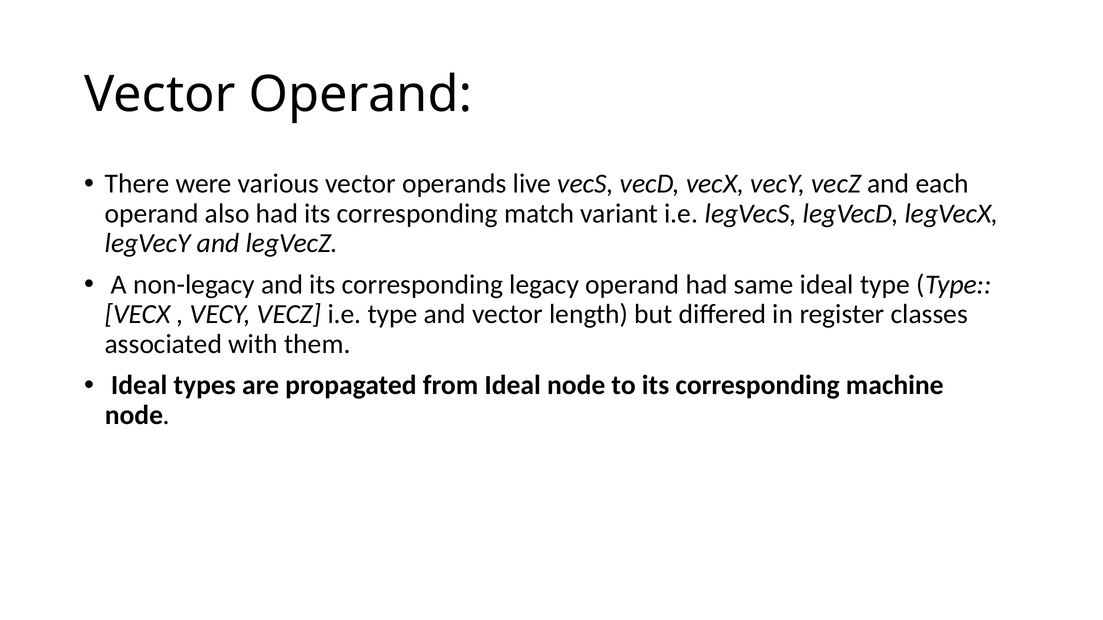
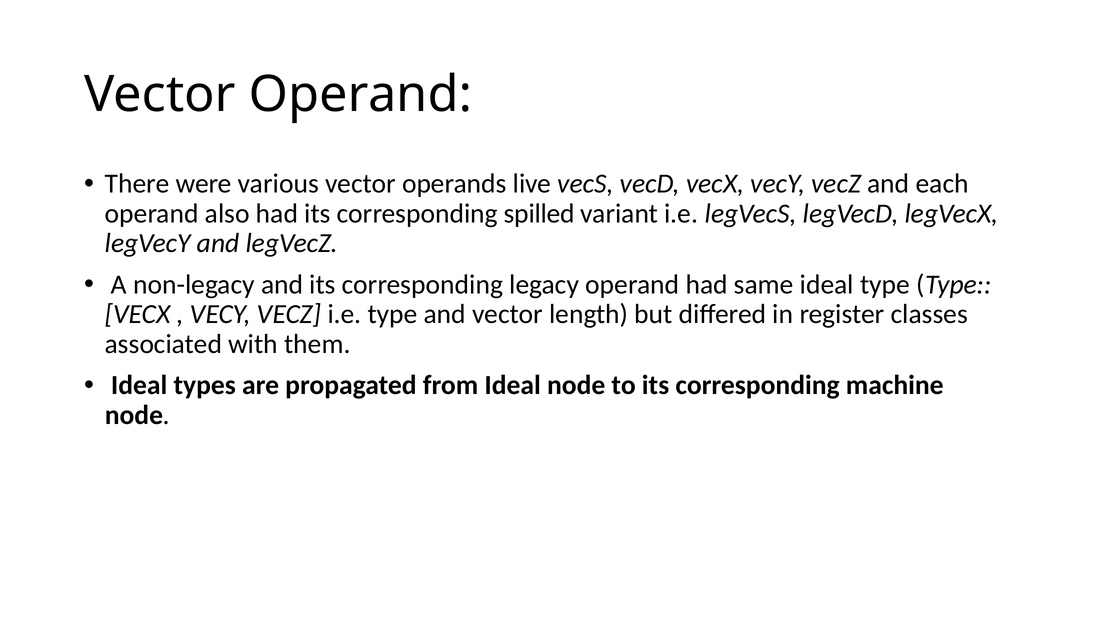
match: match -> spilled
